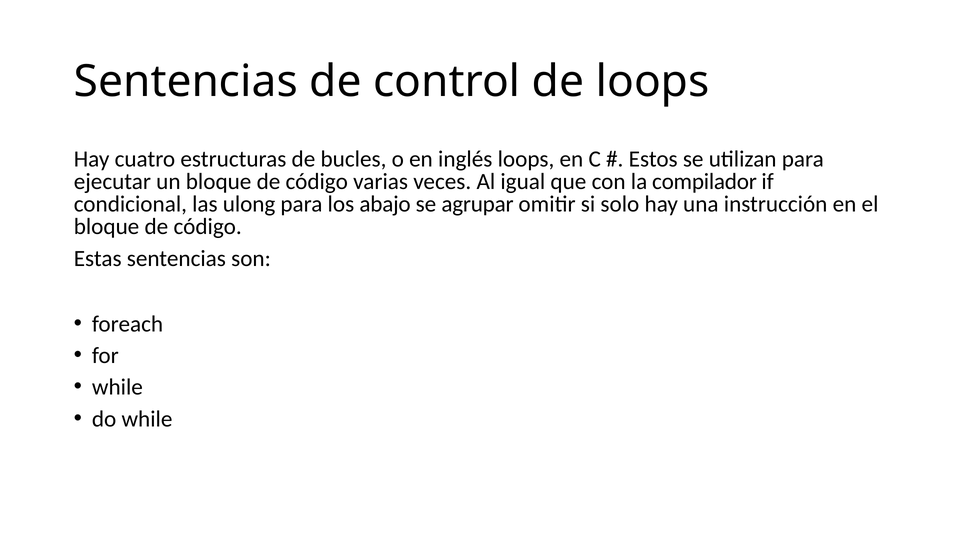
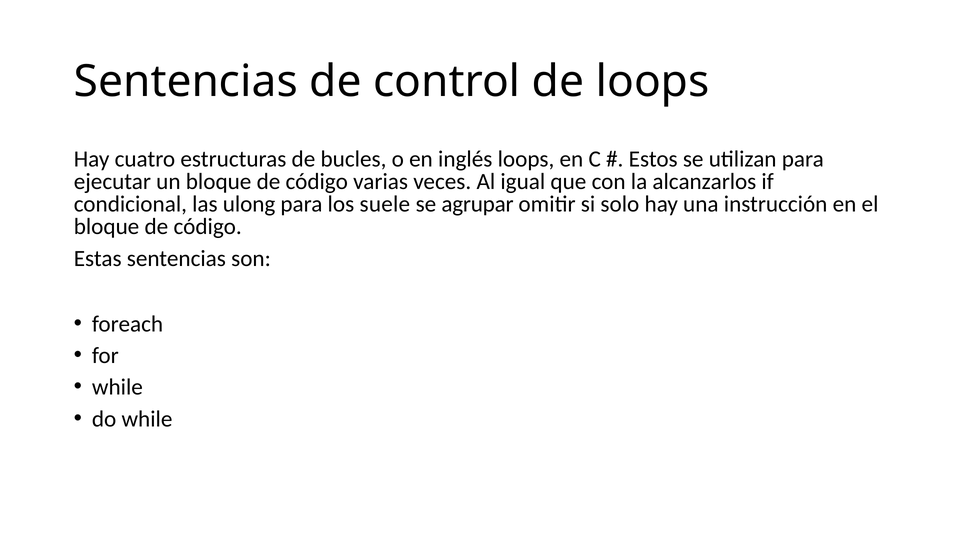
compilador: compilador -> alcanzarlos
abajo: abajo -> suele
